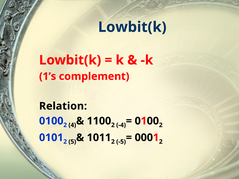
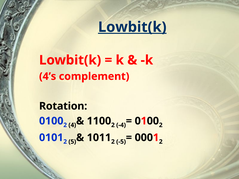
Lowbit(k at (132, 27) underline: none -> present
1’s: 1’s -> 4’s
Relation: Relation -> Rotation
